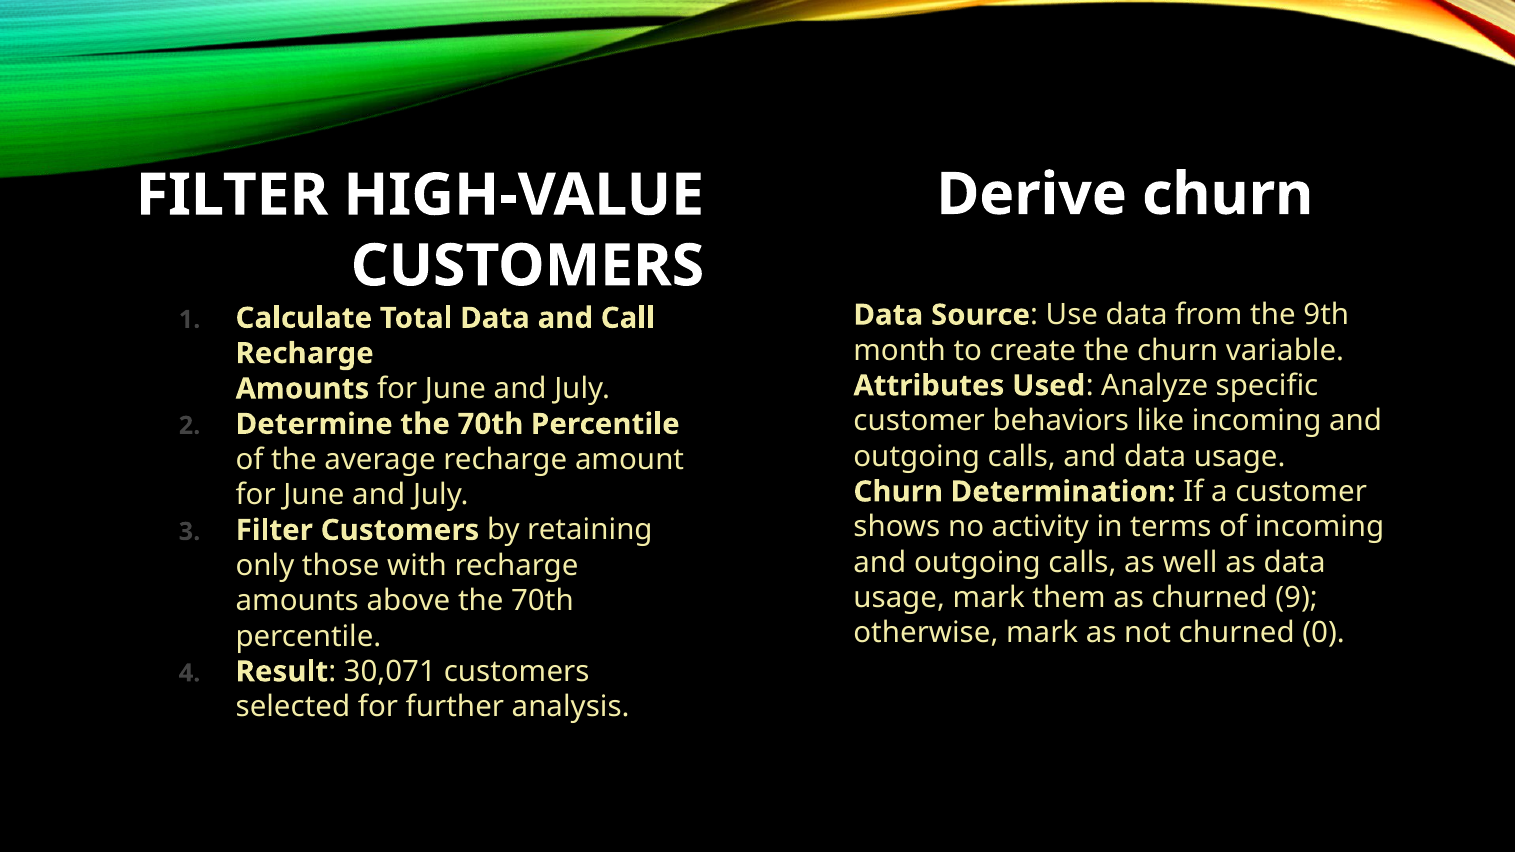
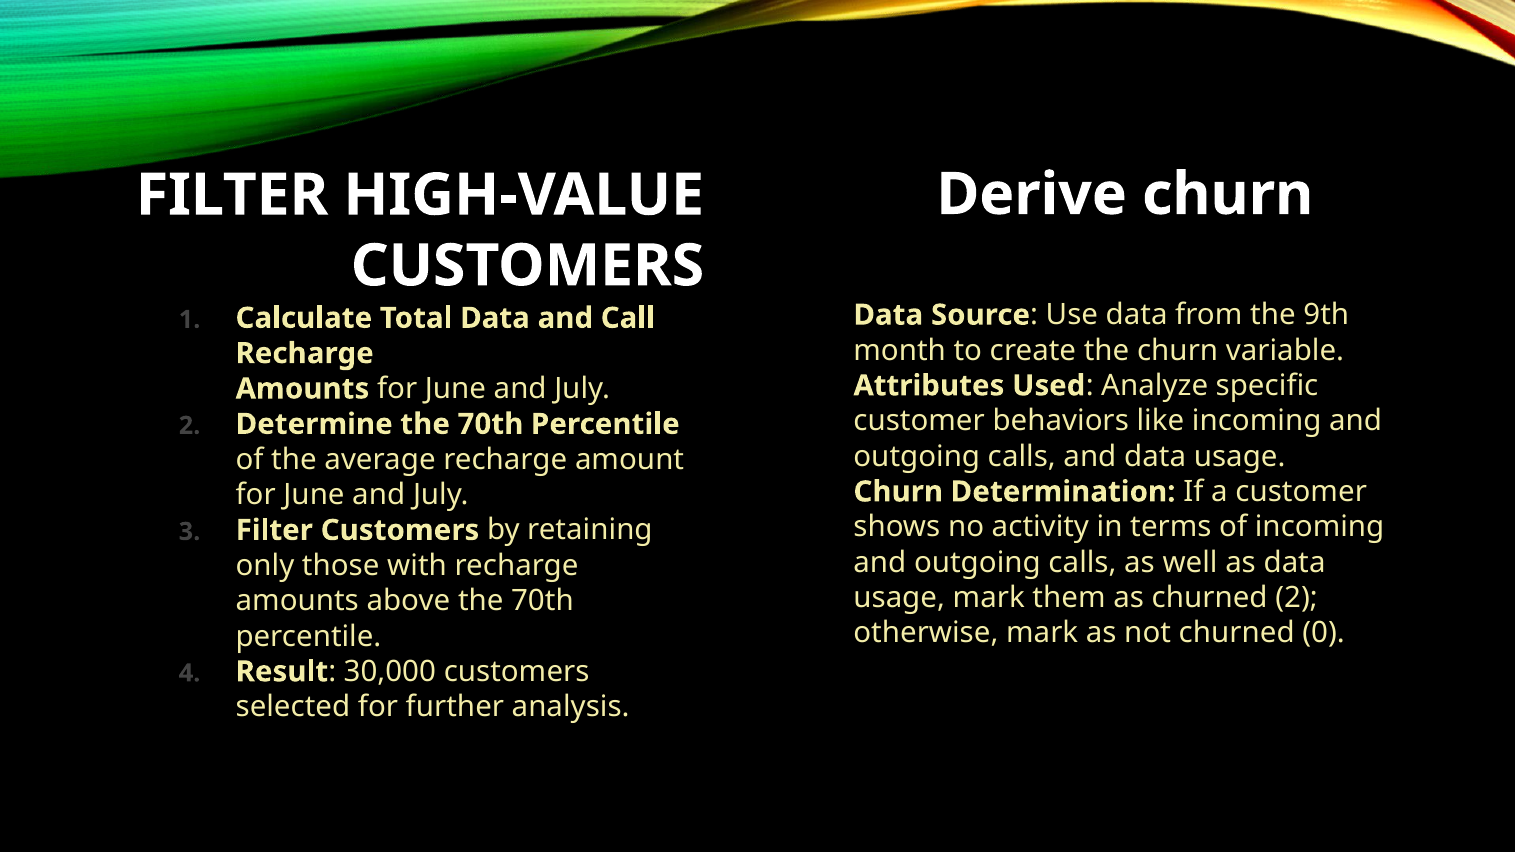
churned 9: 9 -> 2
30,071: 30,071 -> 30,000
